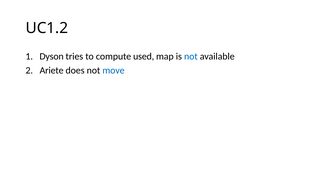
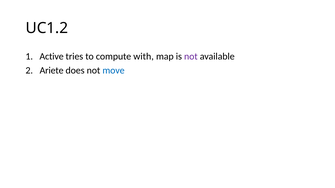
Dyson: Dyson -> Active
used: used -> with
not at (191, 57) colour: blue -> purple
